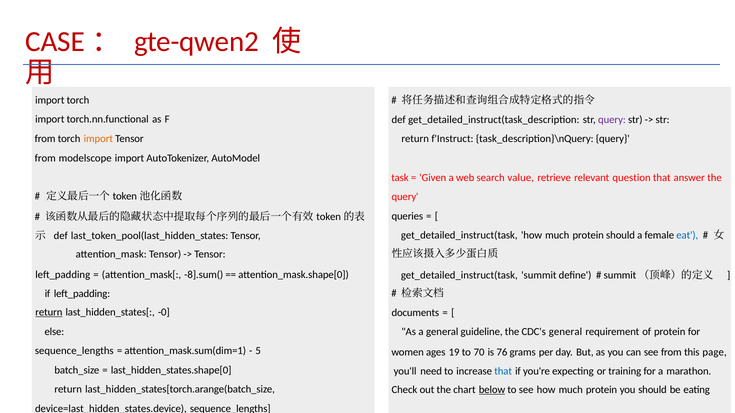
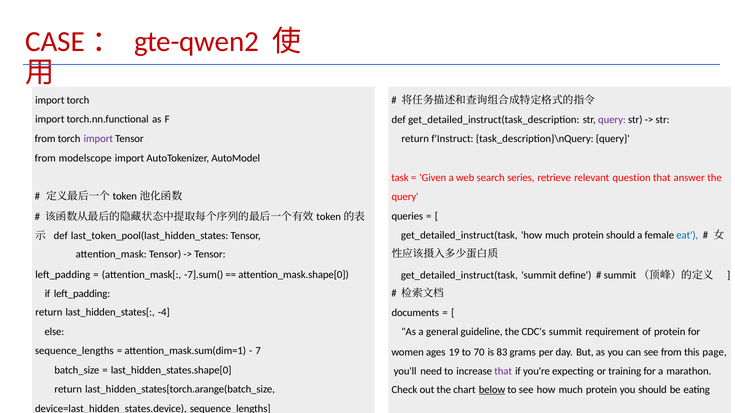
import at (98, 139) colour: orange -> purple
value: value -> series
-8].sum(: -8].sum( -> -7].sum(
return at (49, 313) underline: present -> none
-0: -0 -> -4
CDC's general: general -> summit
5: 5 -> 7
76: 76 -> 83
that at (503, 372) colour: blue -> purple
